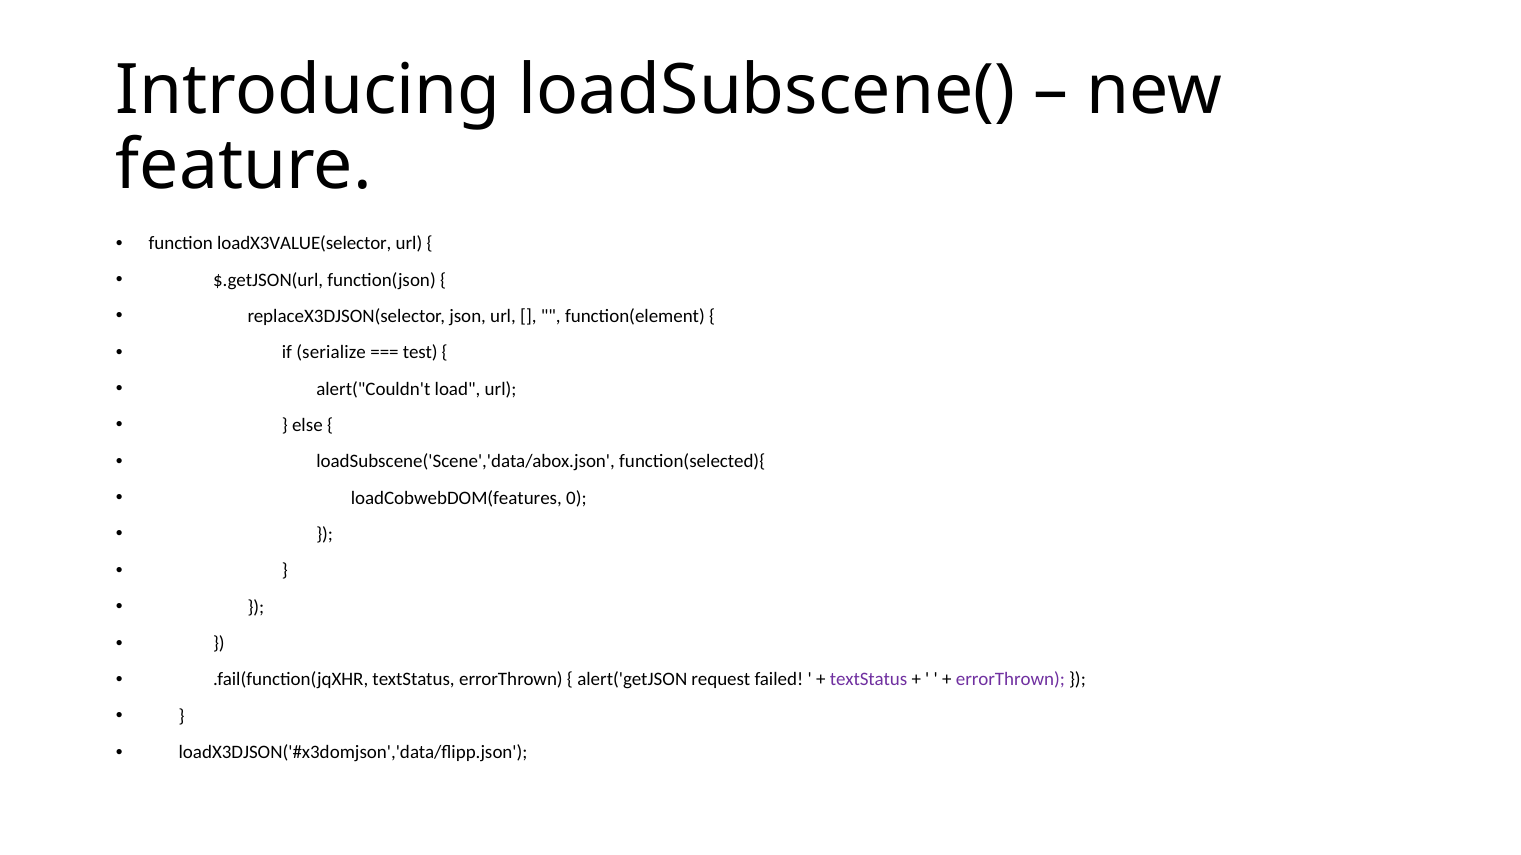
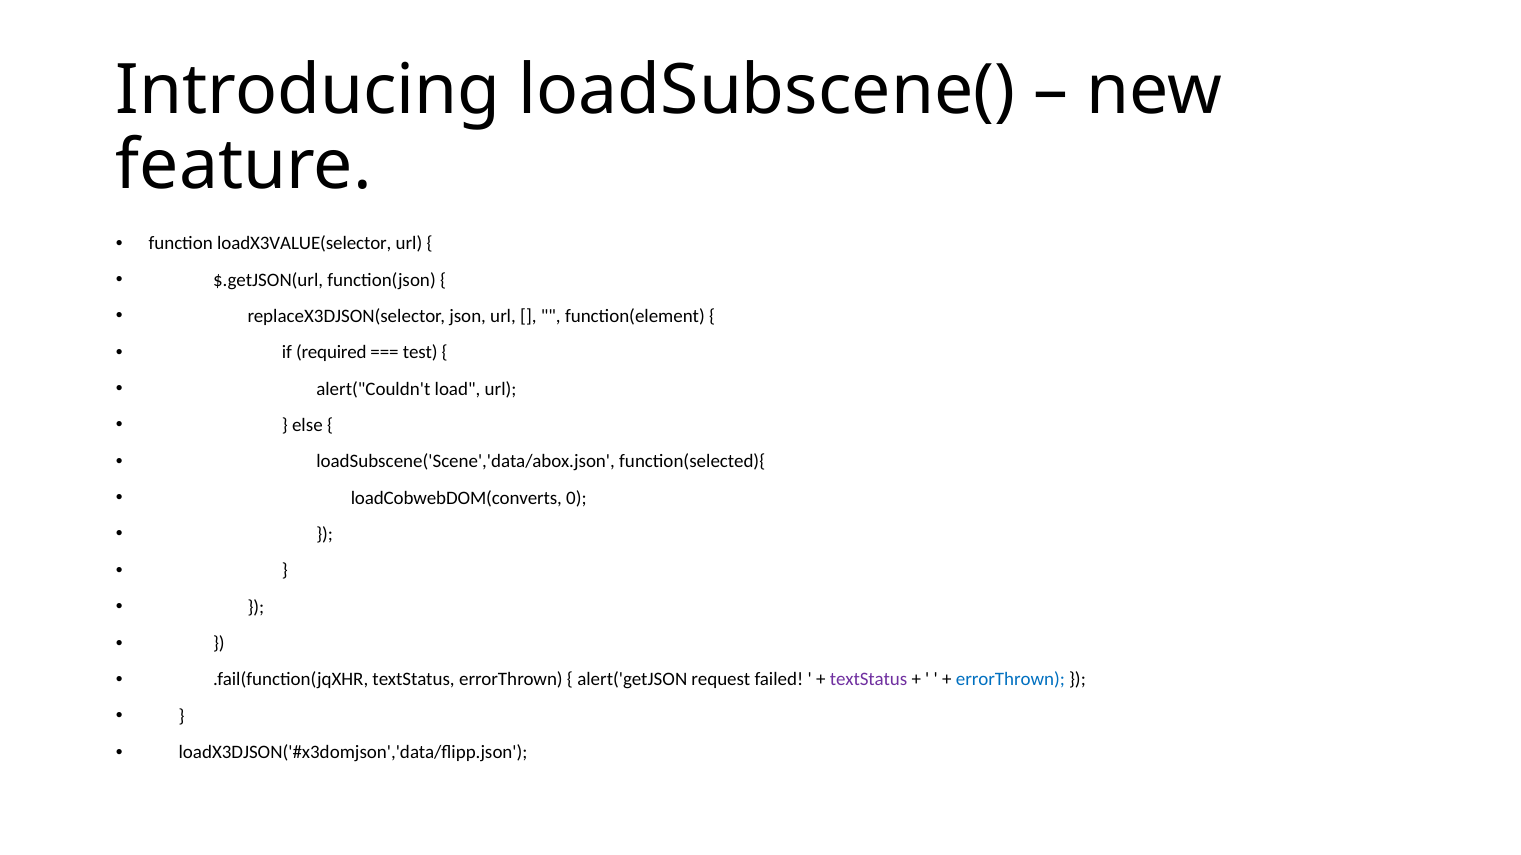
serialize: serialize -> required
loadCobwebDOM(features: loadCobwebDOM(features -> loadCobwebDOM(converts
errorThrown at (1010, 680) colour: purple -> blue
